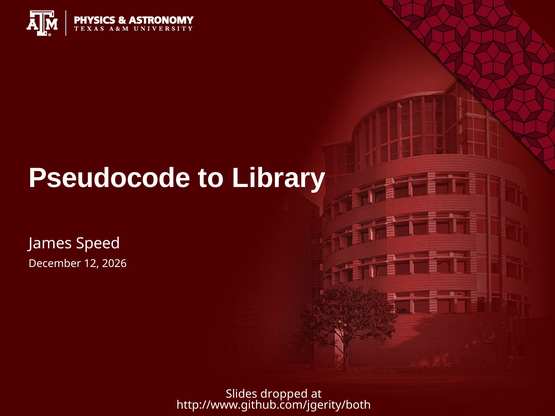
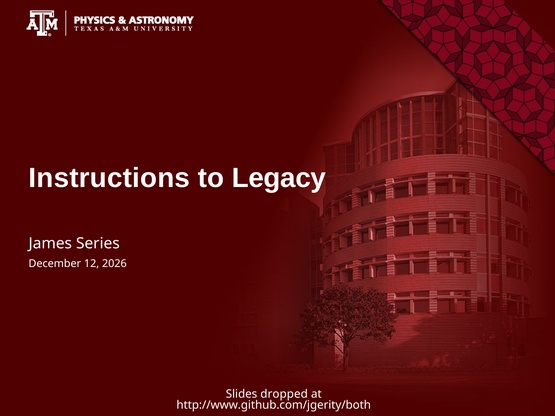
Pseudocode: Pseudocode -> Instructions
Library: Library -> Legacy
Speed: Speed -> Series
